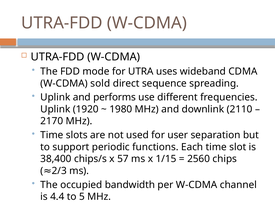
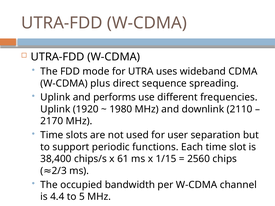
W-CDMA sold: sold -> plus
57: 57 -> 61
